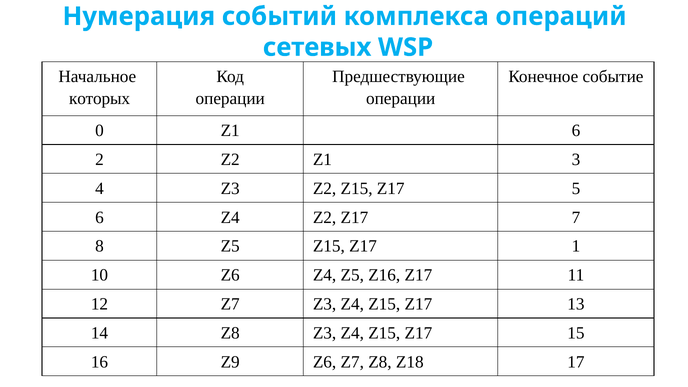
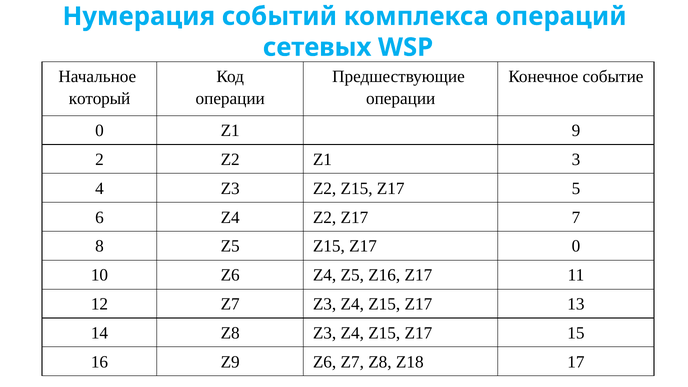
которых: которых -> который
Z1 6: 6 -> 9
Z17 1: 1 -> 0
